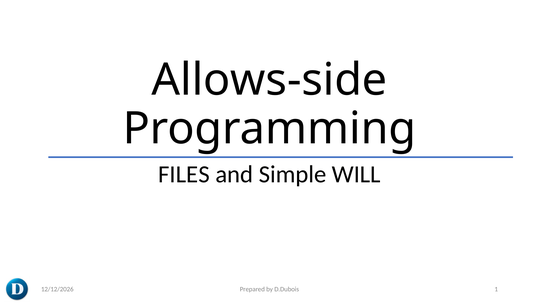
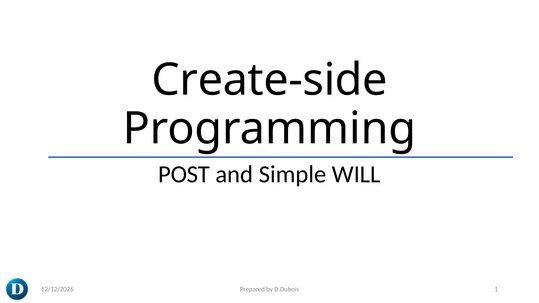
Allows-side: Allows-side -> Create-side
FILES: FILES -> POST
